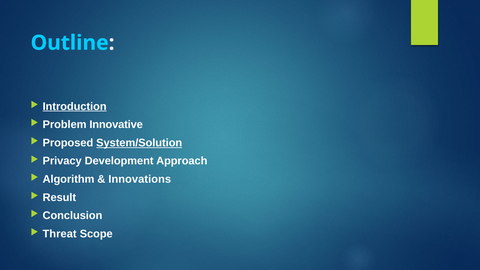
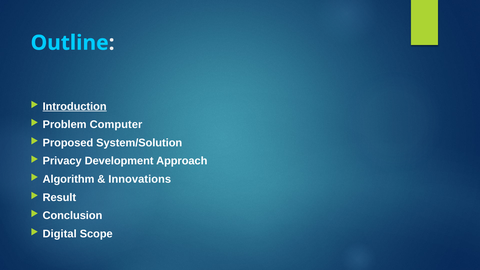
Innovative: Innovative -> Computer
System/Solution underline: present -> none
Threat: Threat -> Digital
